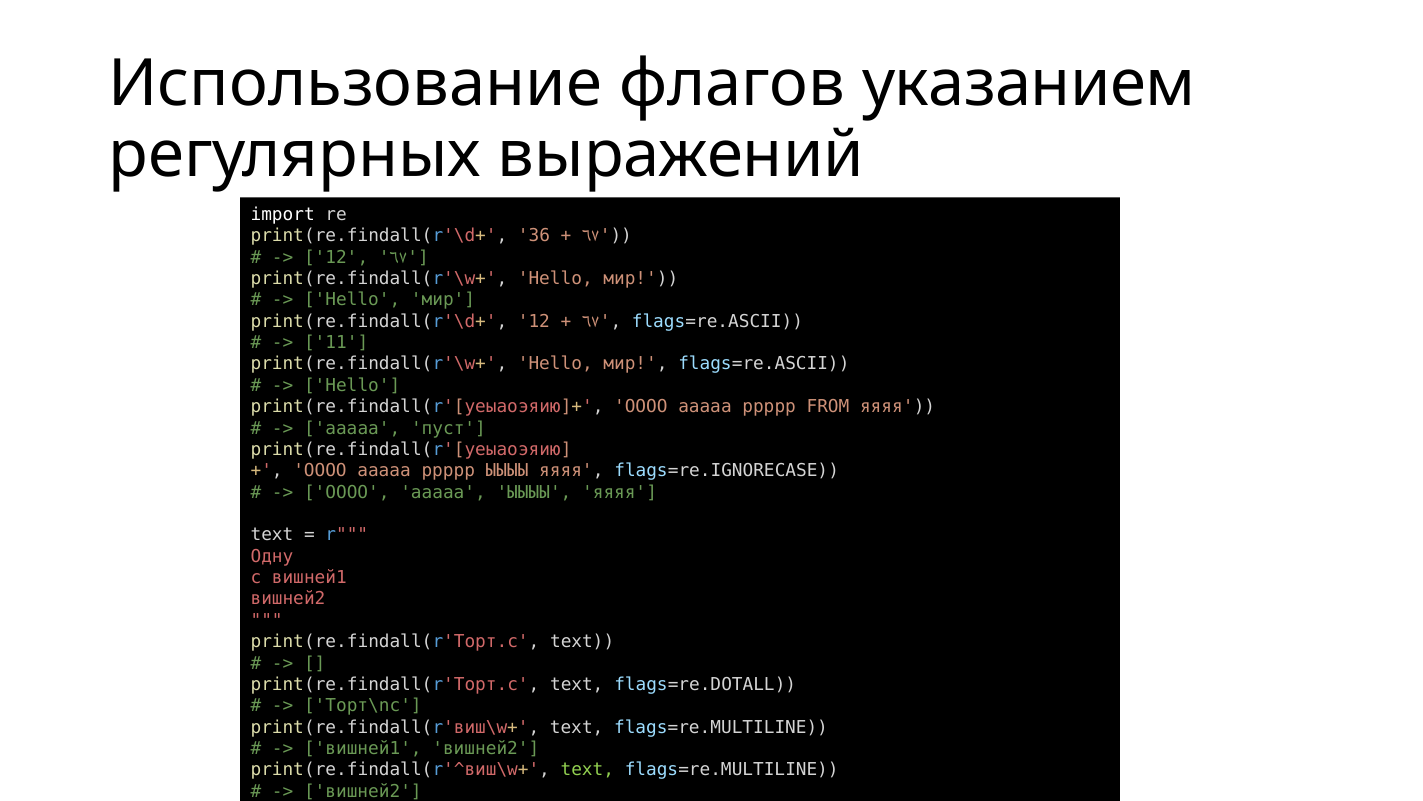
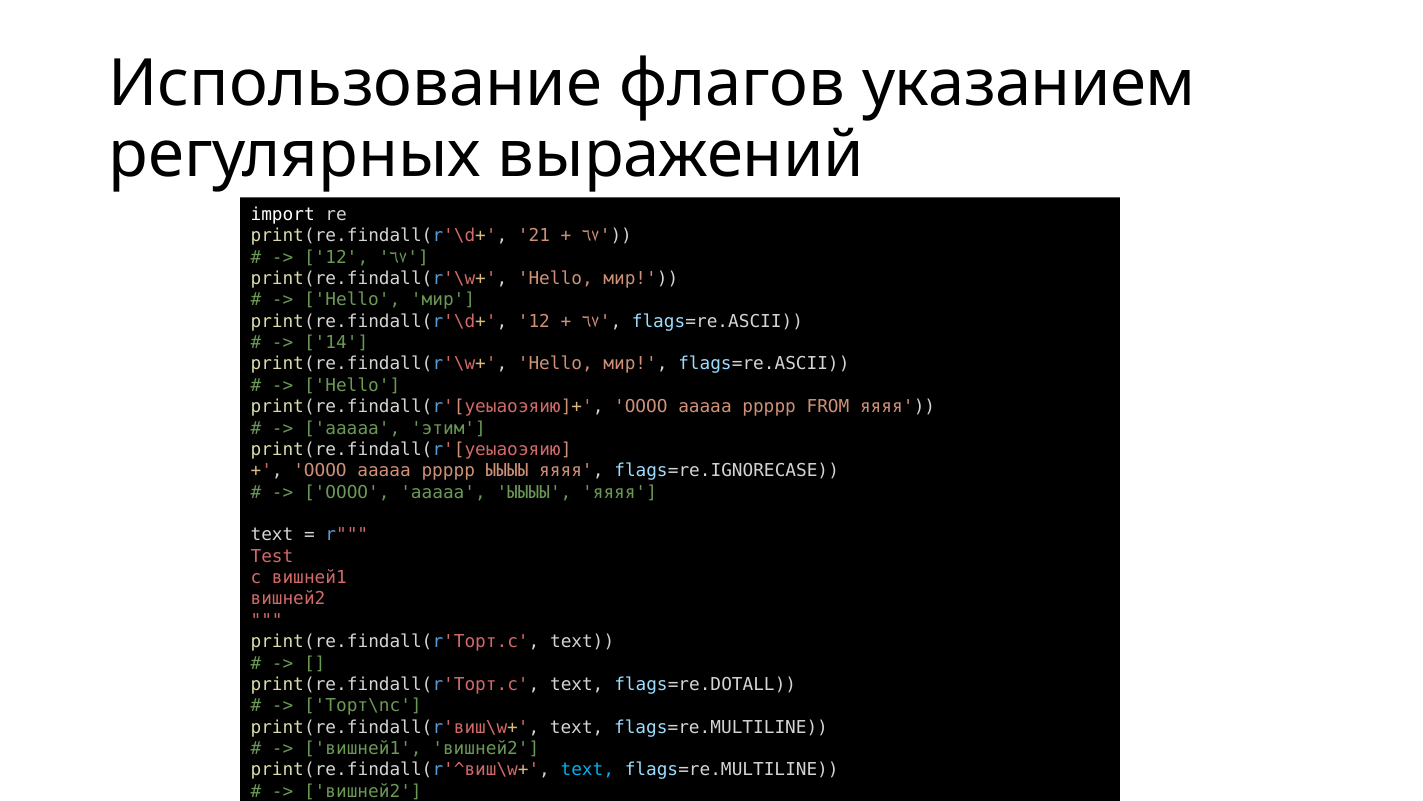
36: 36 -> 21
11: 11 -> 14
пуст: пуст -> этим
Одну: Одну -> Test
text at (587, 769) colour: light green -> light blue
